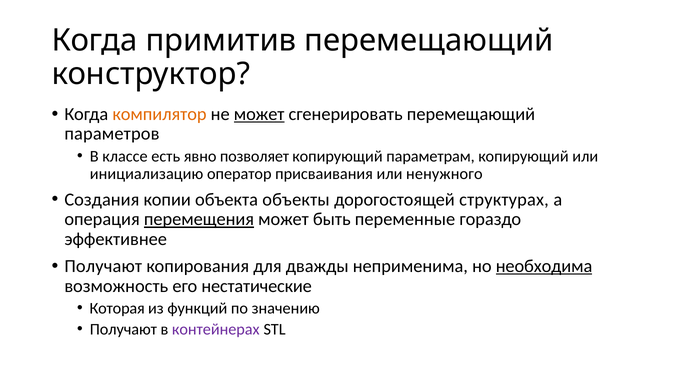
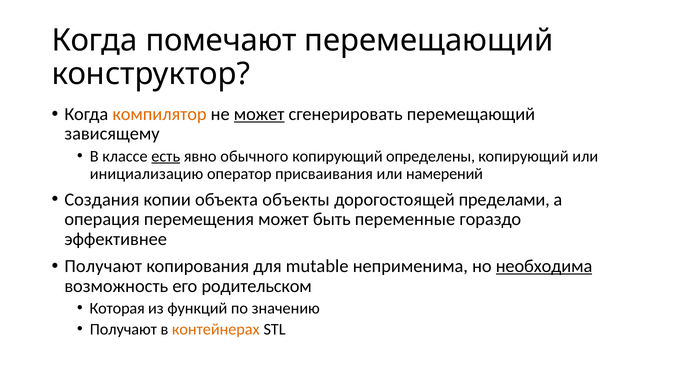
примитив: примитив -> помечают
параметров: параметров -> зависящему
есть underline: none -> present
позволяет: позволяет -> обычного
параметрам: параметрам -> определены
ненужного: ненужного -> намерений
структурах: структурах -> пределами
перемещения underline: present -> none
дважды: дважды -> mutable
нестатические: нестатические -> родительском
контейнерах colour: purple -> orange
